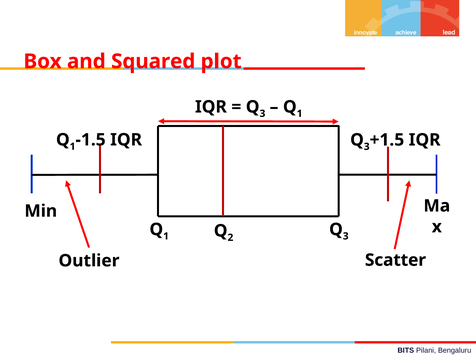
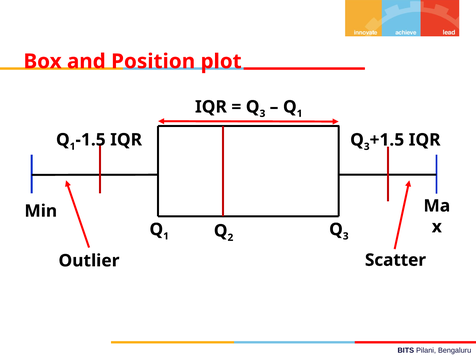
Squared: Squared -> Position
